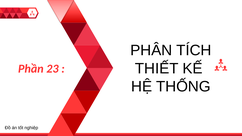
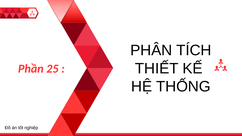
23: 23 -> 25
